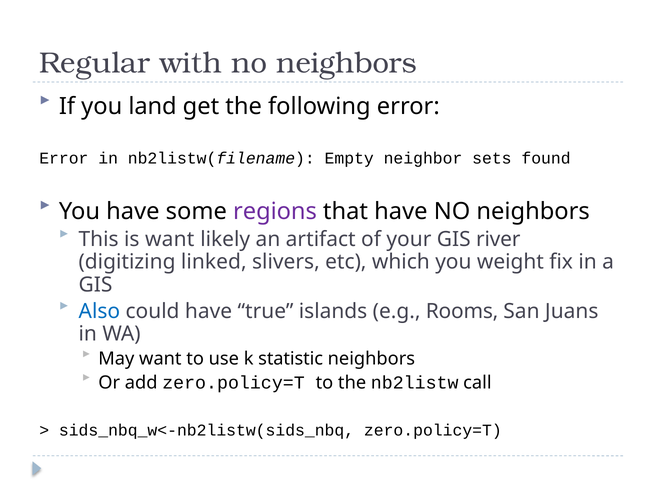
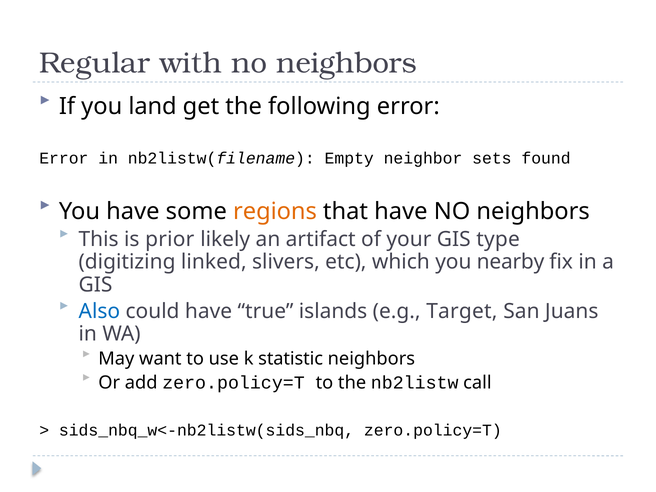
regions colour: purple -> orange
is want: want -> prior
river: river -> type
weight: weight -> nearby
Rooms: Rooms -> Target
